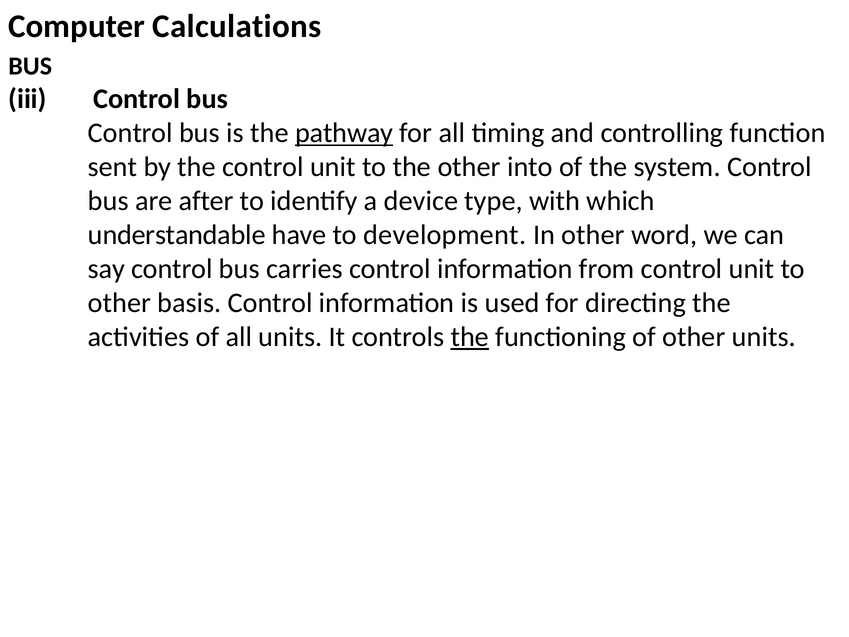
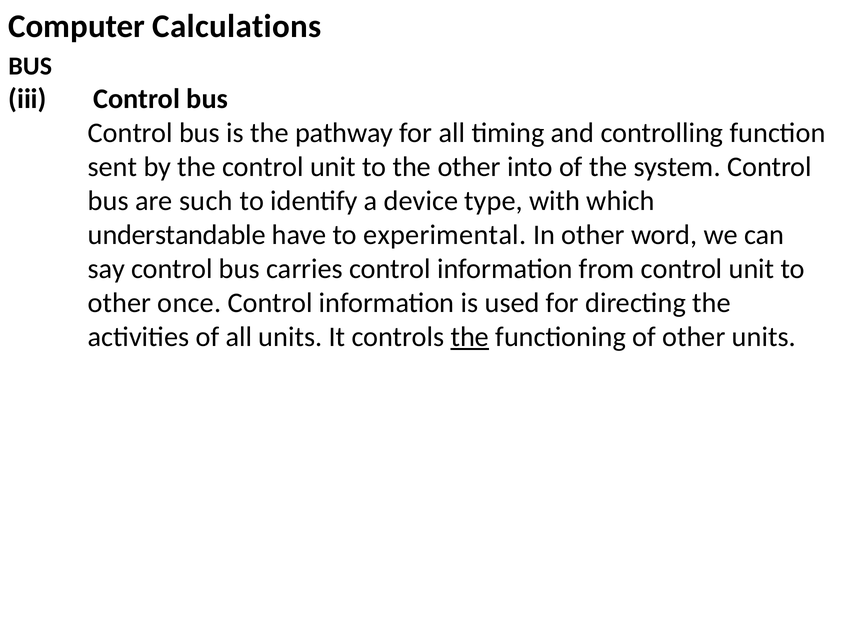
pathway underline: present -> none
after: after -> such
development: development -> experimental
basis: basis -> once
